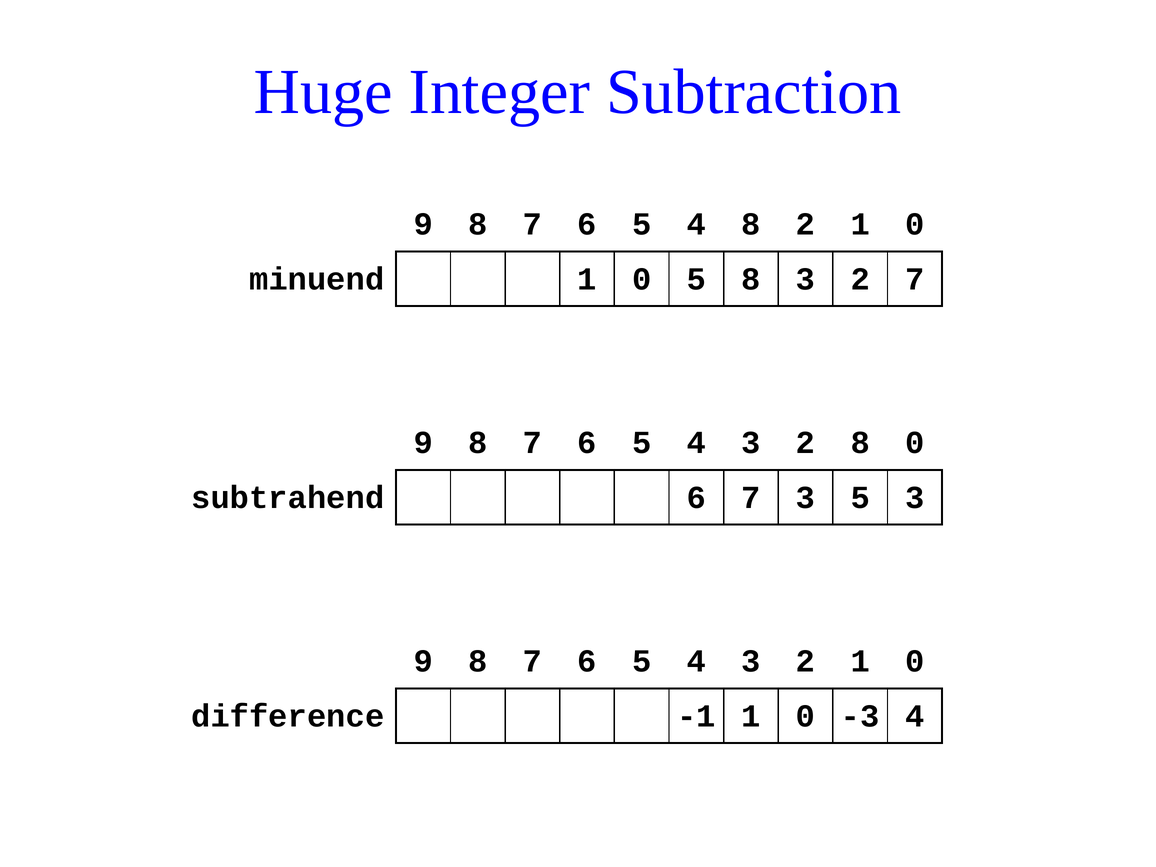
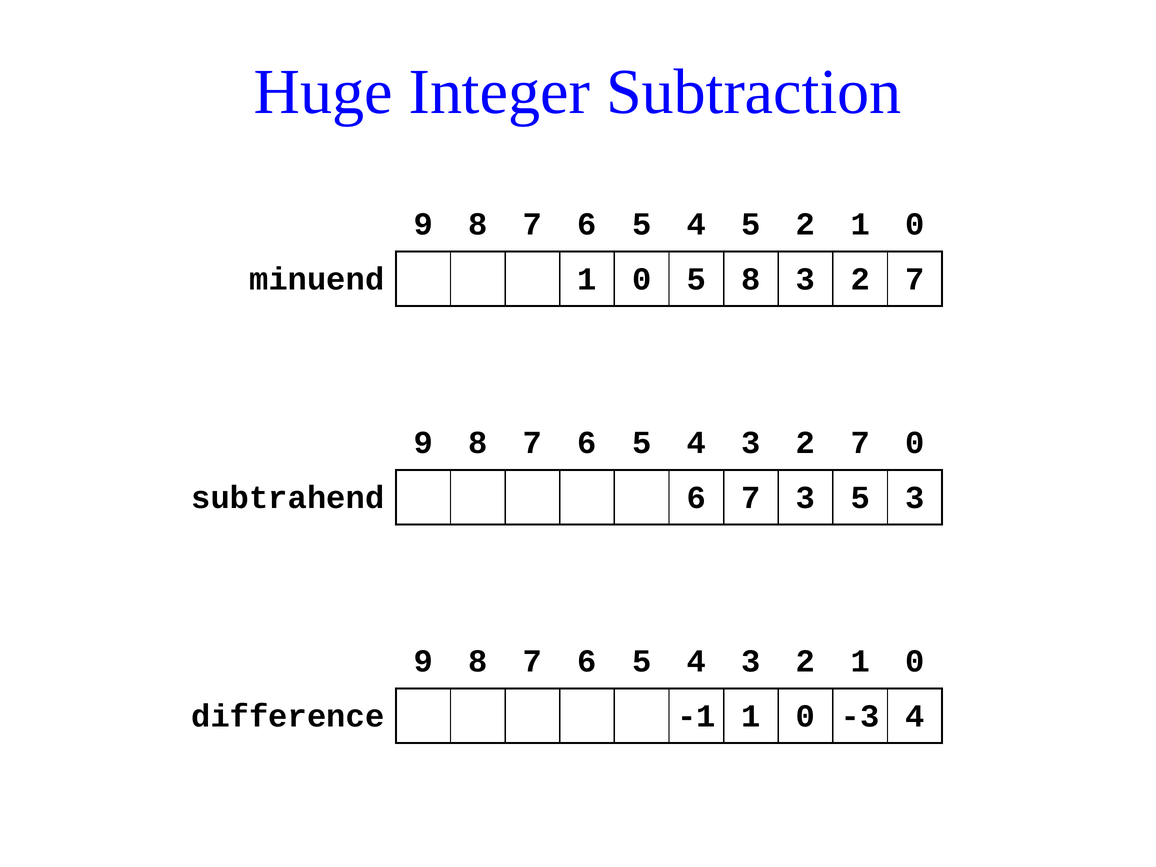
4 8: 8 -> 5
4 3 2 8: 8 -> 7
